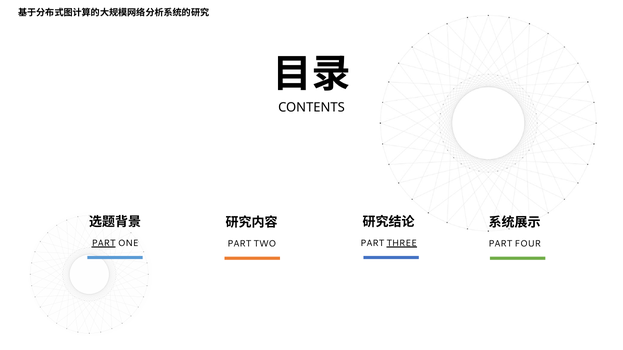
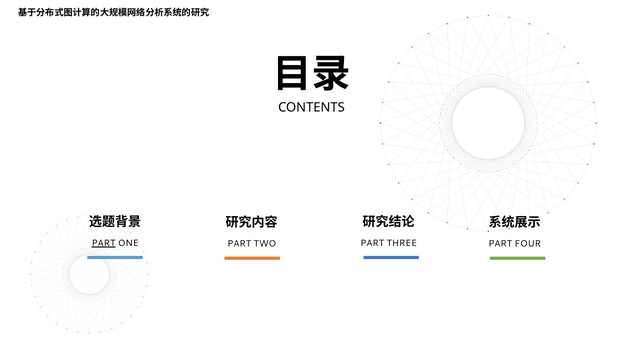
THREE underline: present -> none
